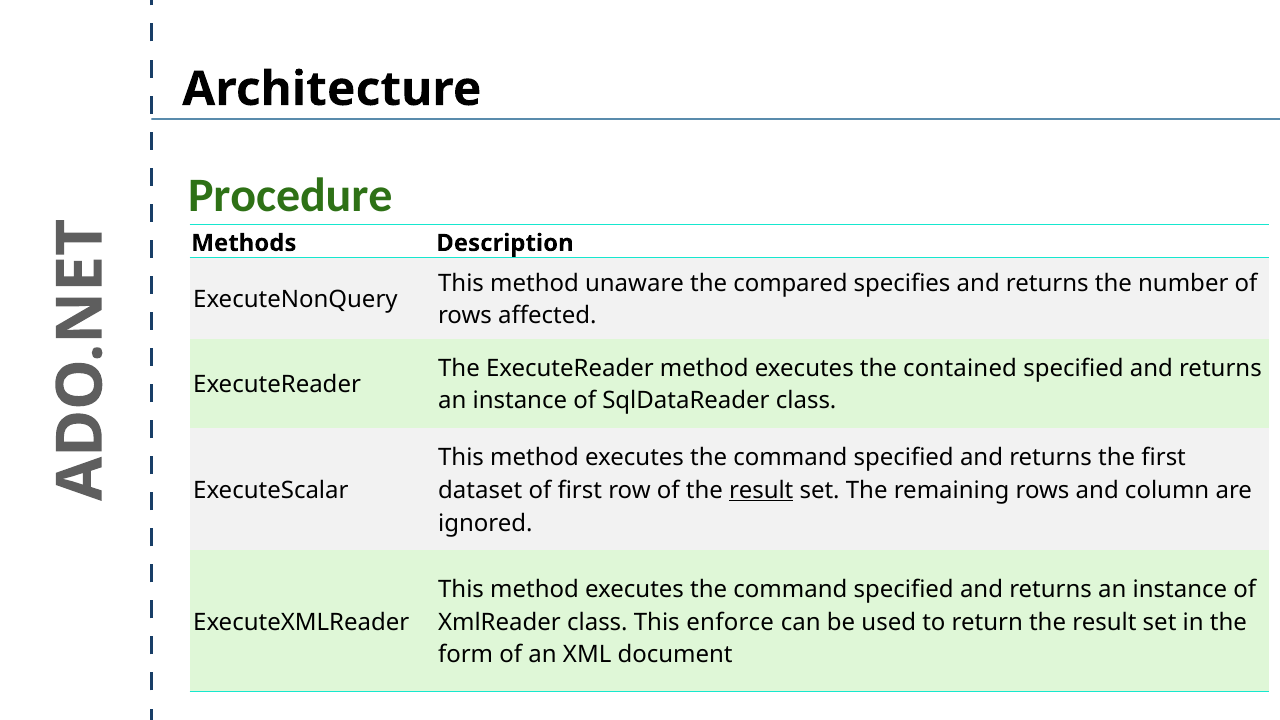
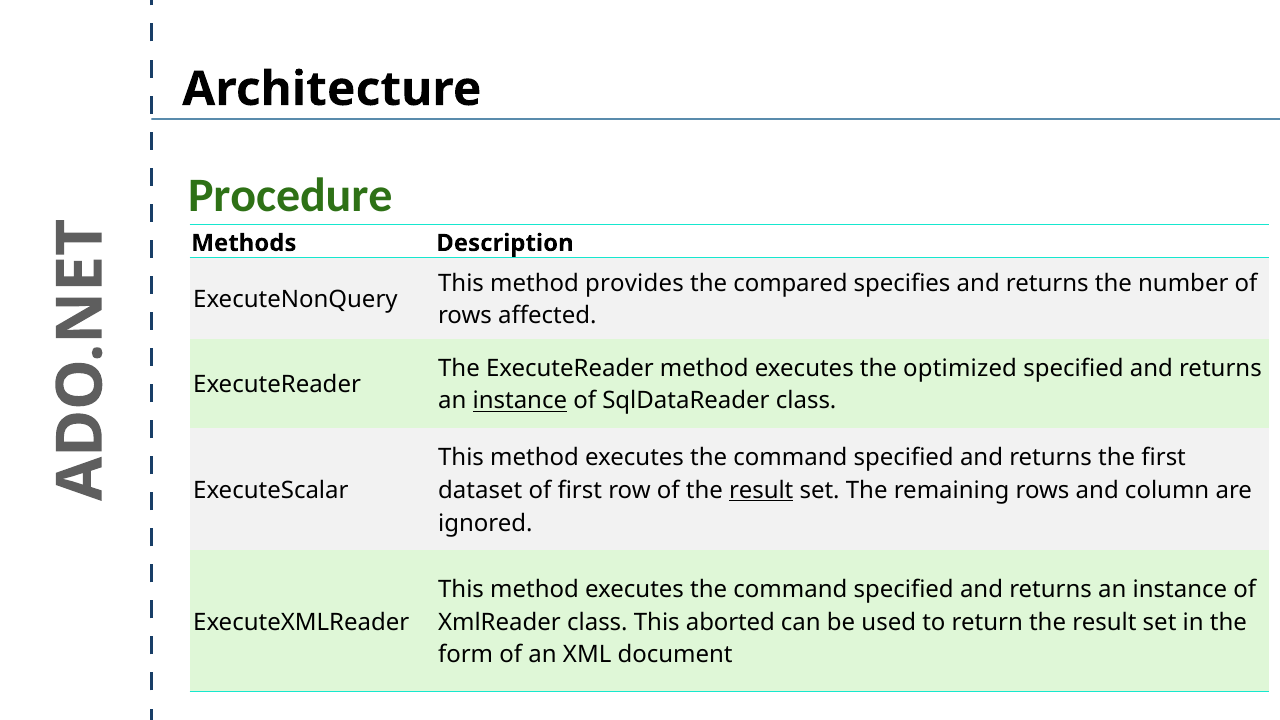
unaware: unaware -> provides
contained: contained -> optimized
instance at (520, 401) underline: none -> present
enforce: enforce -> aborted
